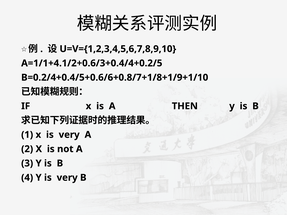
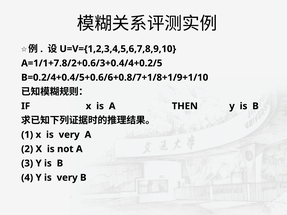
A=1/1+4.1/2+0.6/3+0.4/4+0.2/5: A=1/1+4.1/2+0.6/3+0.4/4+0.2/5 -> A=1/1+7.8/2+0.6/3+0.4/4+0.2/5
